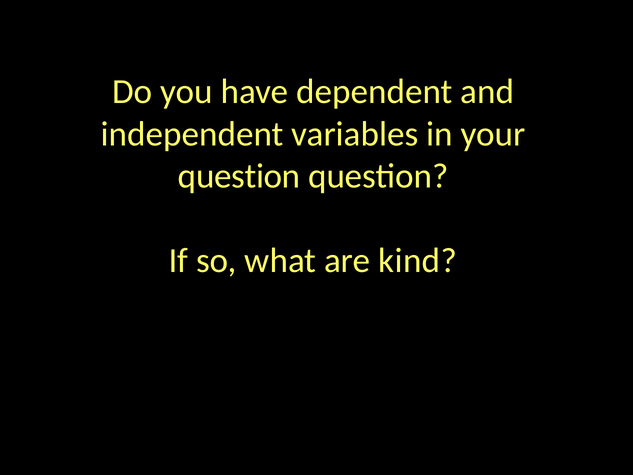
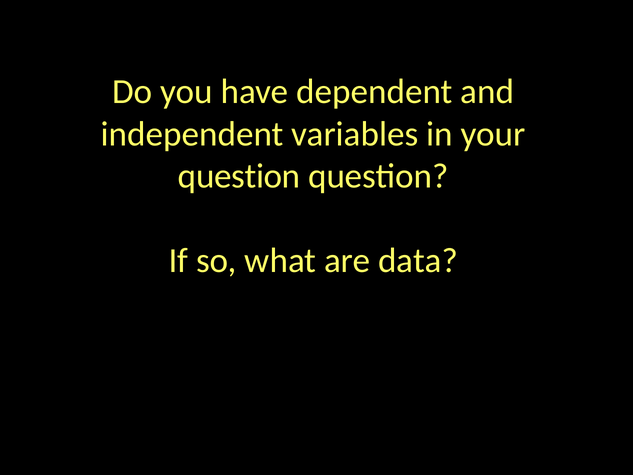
kind: kind -> data
